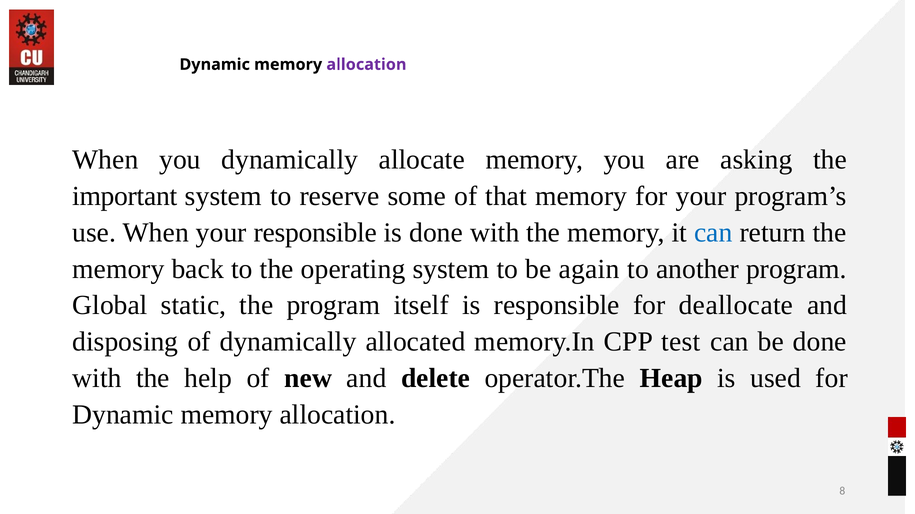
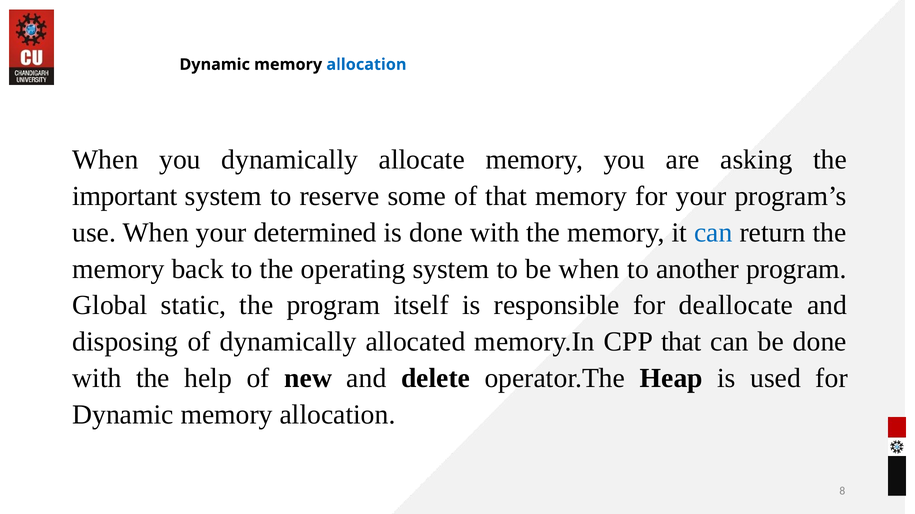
allocation at (366, 65) colour: purple -> blue
your responsible: responsible -> determined
be again: again -> when
CPP test: test -> that
